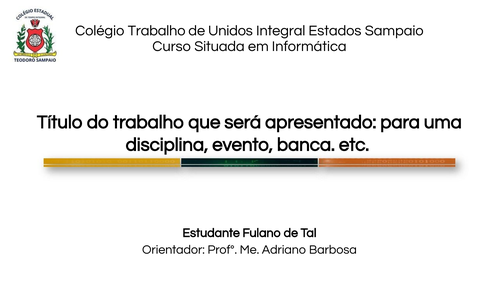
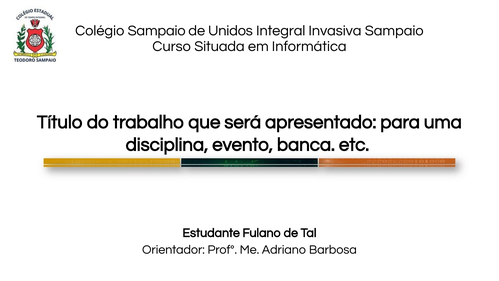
Colégio Trabalho: Trabalho -> Sampaio
Estados: Estados -> Invasiva
